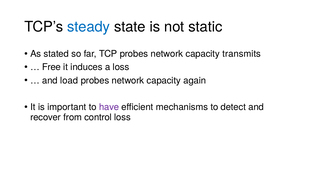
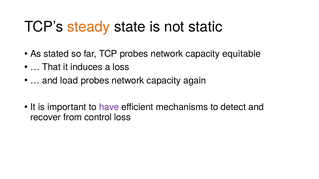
steady colour: blue -> orange
transmits: transmits -> equitable
Free: Free -> That
